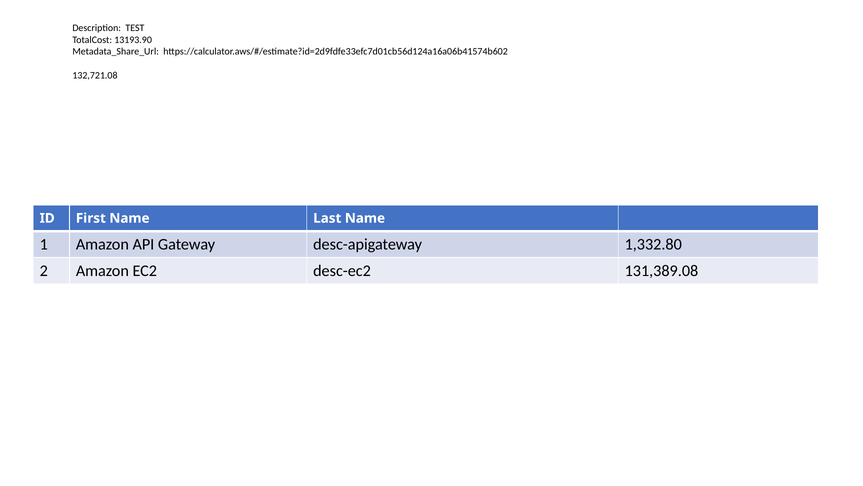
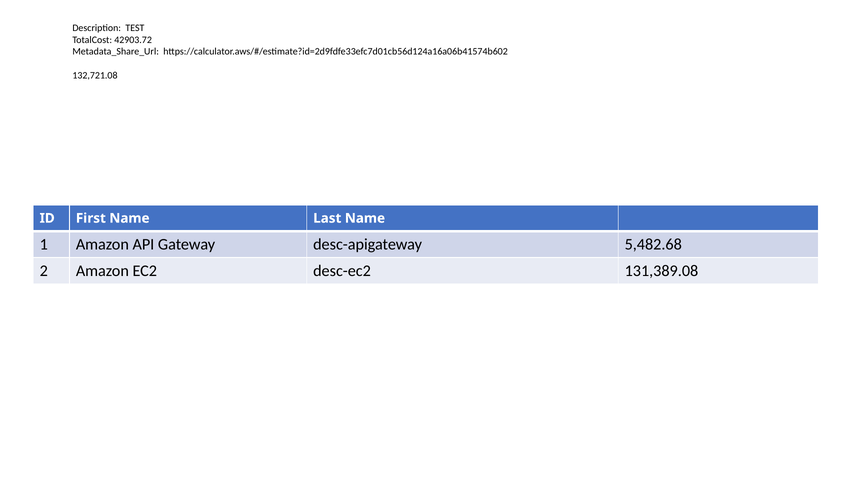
13193.90: 13193.90 -> 42903.72
1,332.80: 1,332.80 -> 5,482.68
